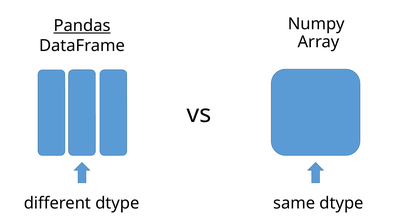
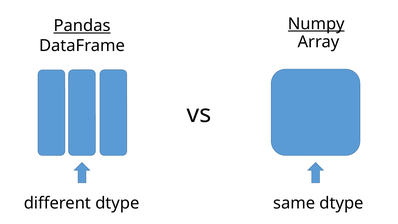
Numpy underline: none -> present
